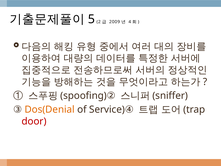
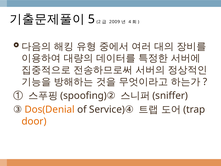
door colour: red -> orange
